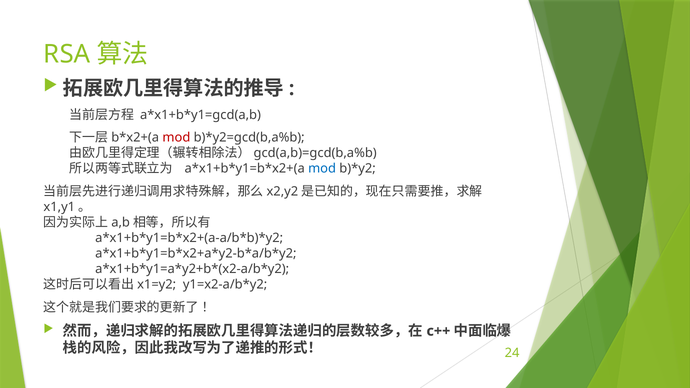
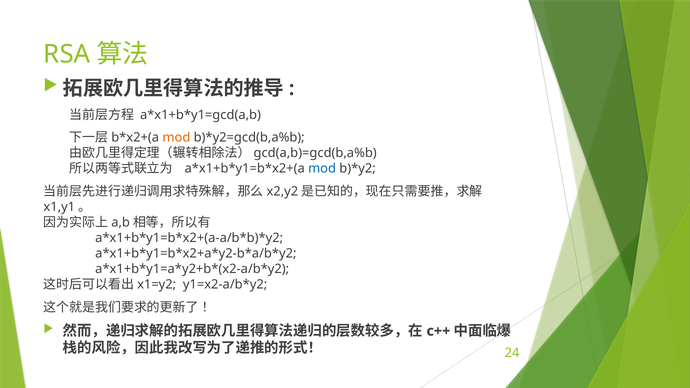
mod at (176, 138) colour: red -> orange
